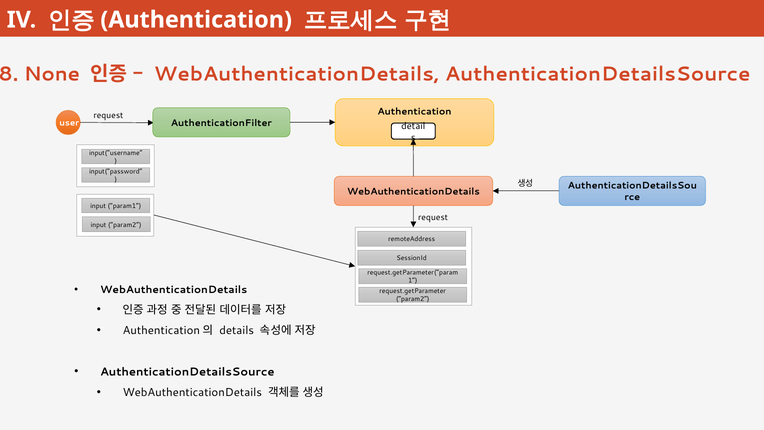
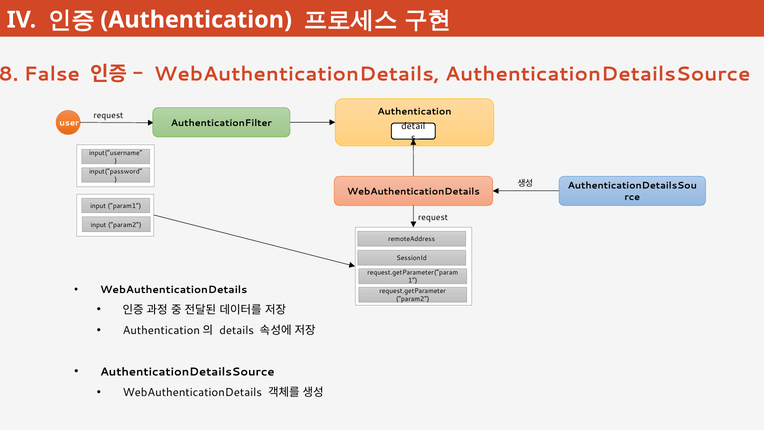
None: None -> False
